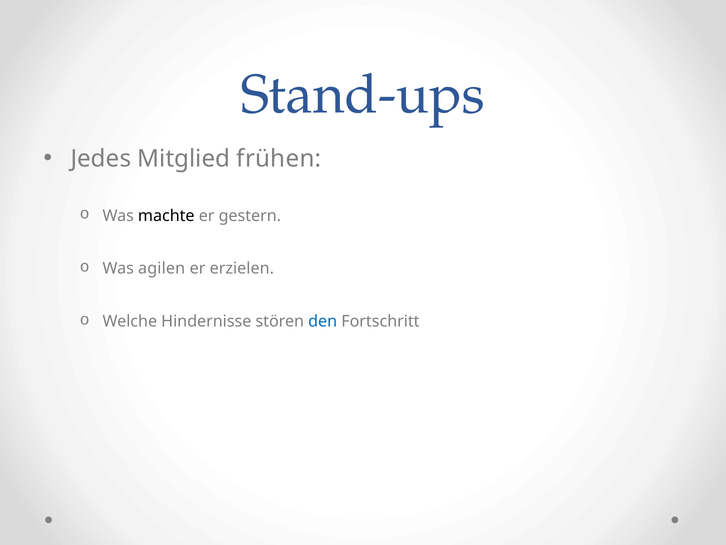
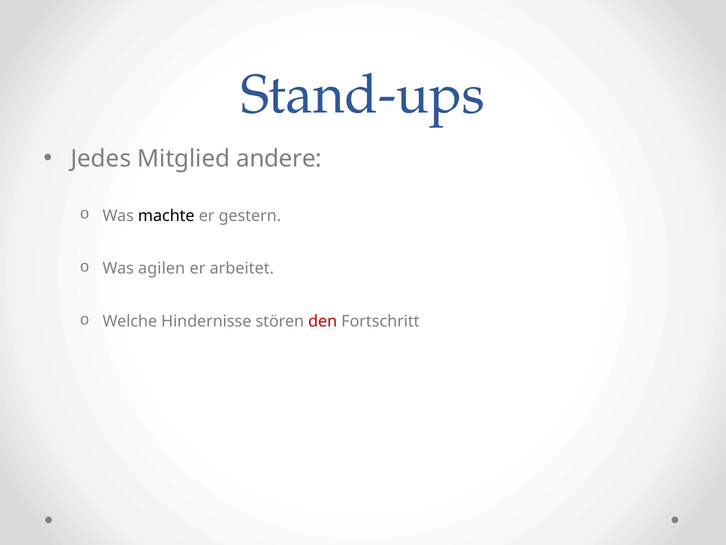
frühen: frühen -> andere
erzielen: erzielen -> arbeitet
den colour: blue -> red
